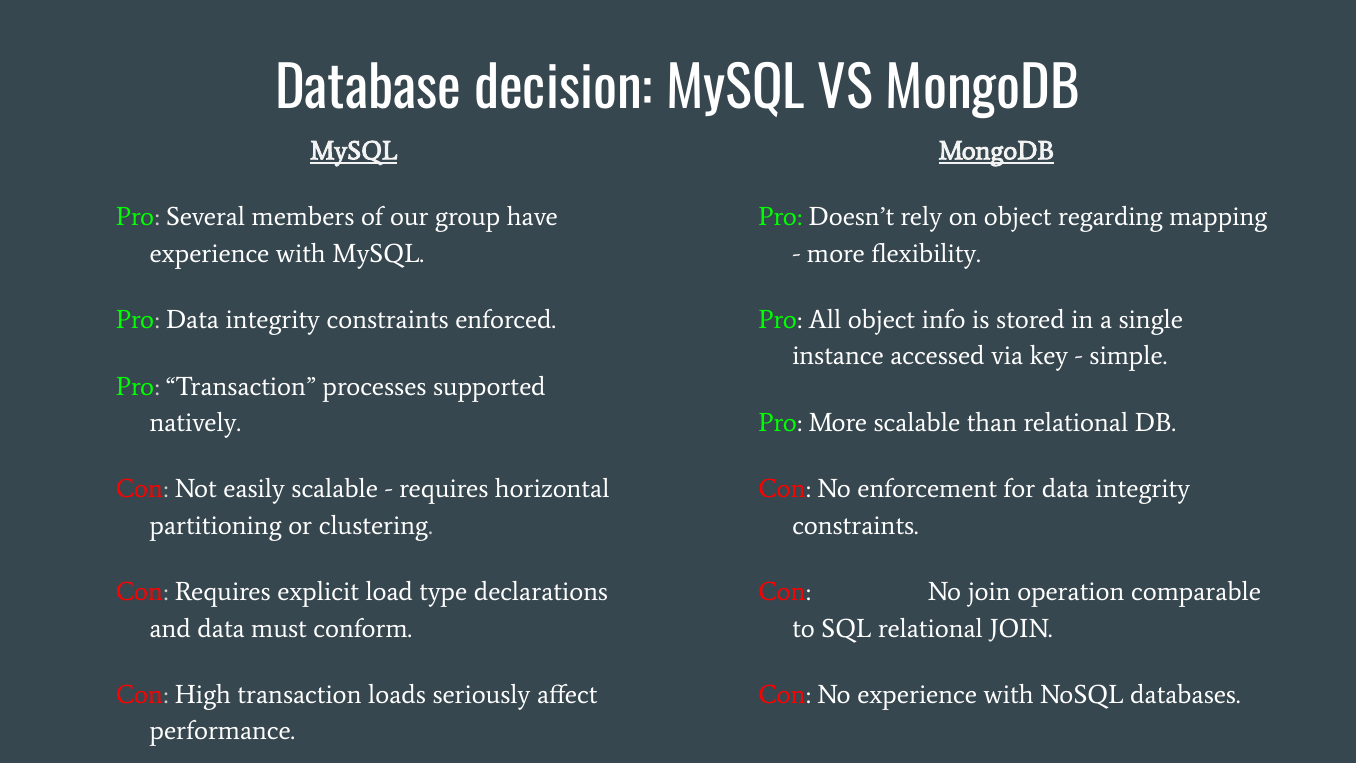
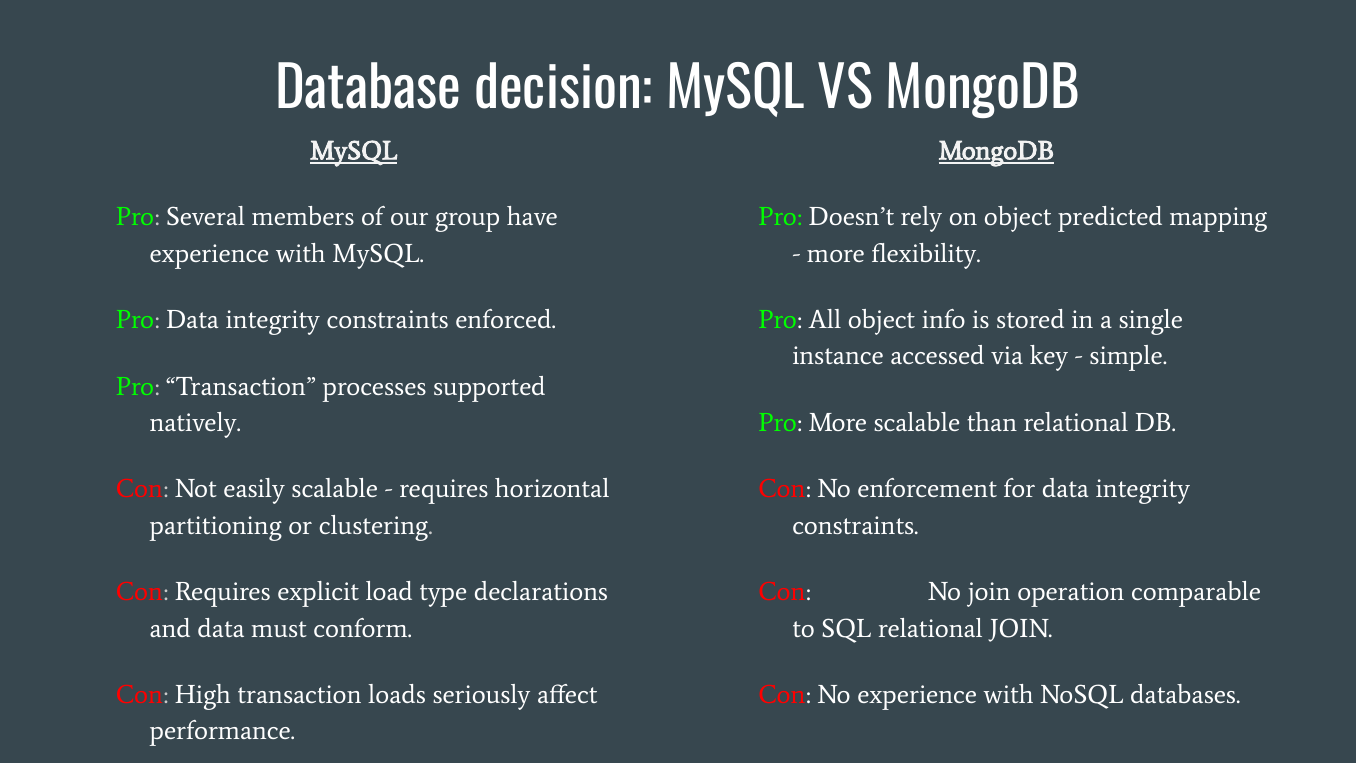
regarding: regarding -> predicted
